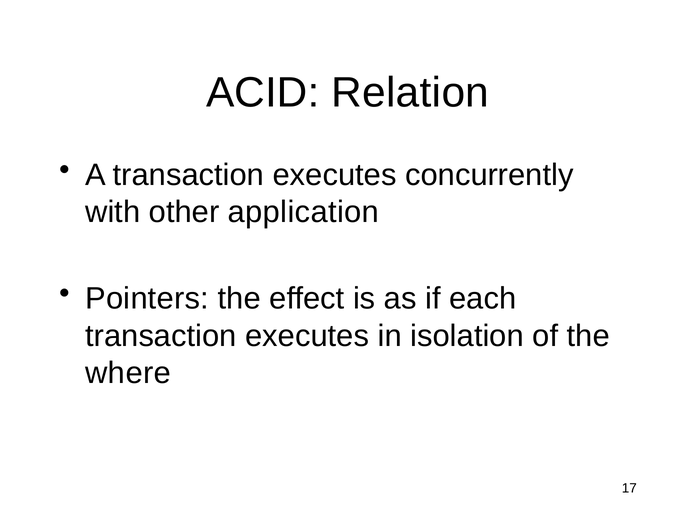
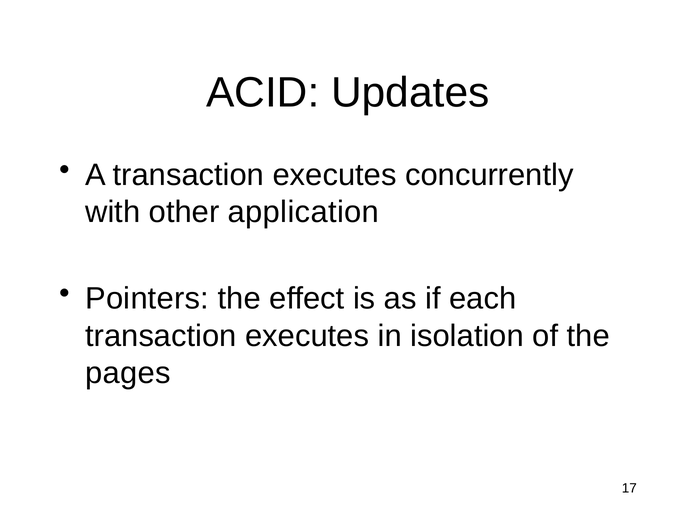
Relation: Relation -> Updates
where: where -> pages
